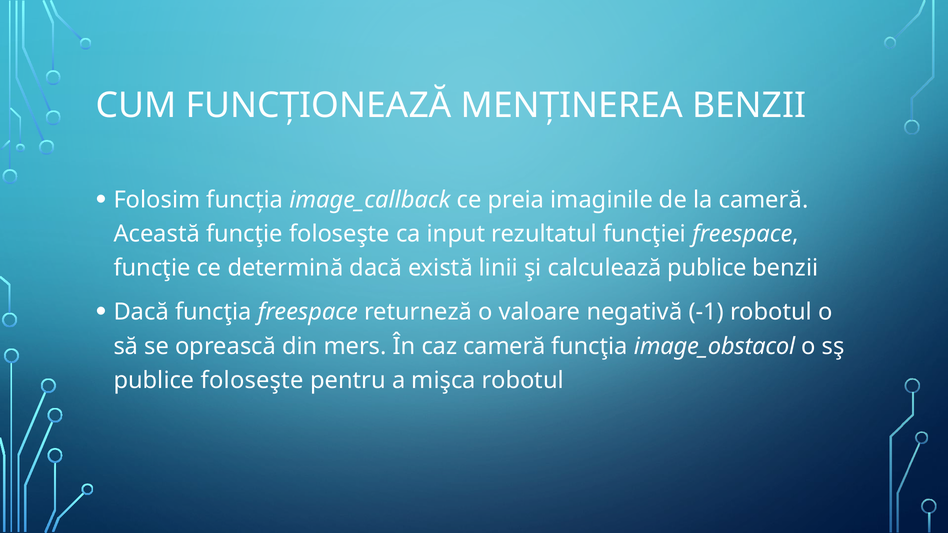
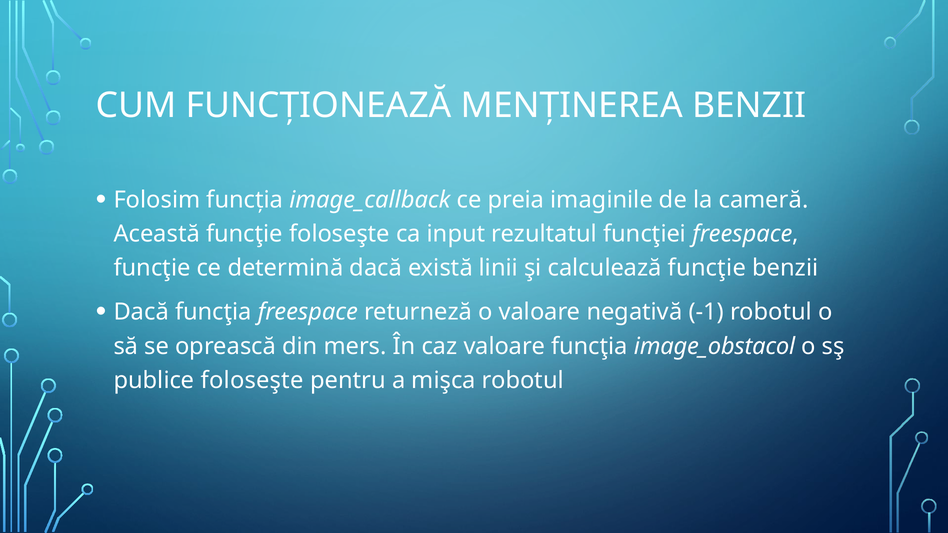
calculează publice: publice -> funcţie
caz cameră: cameră -> valoare
